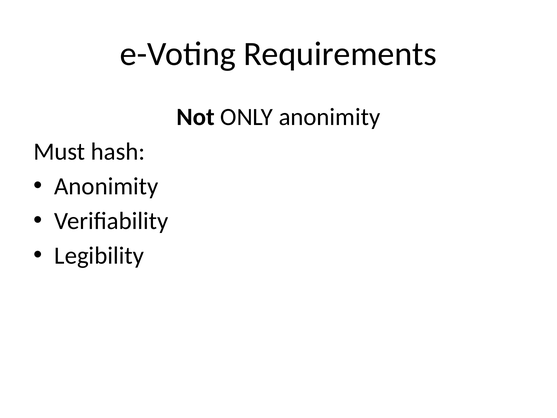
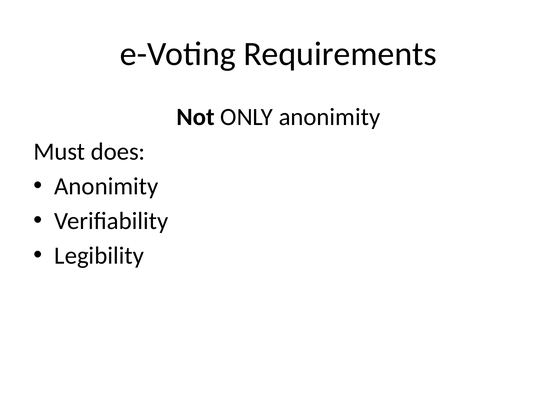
hash: hash -> does
